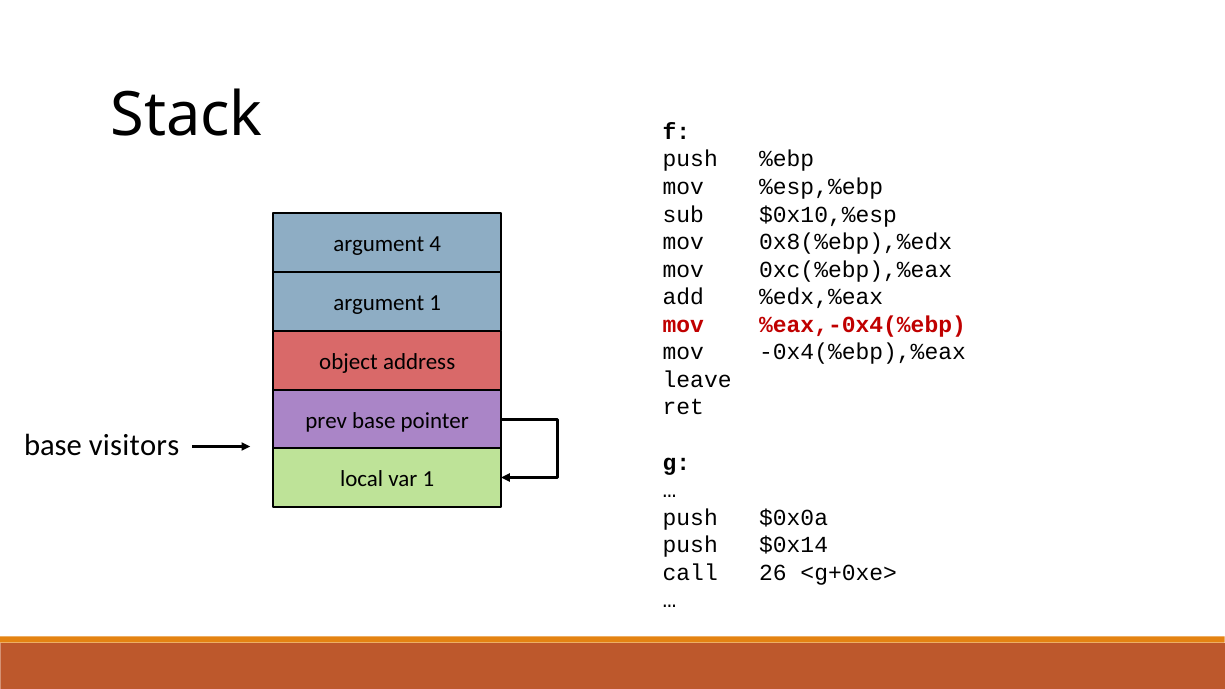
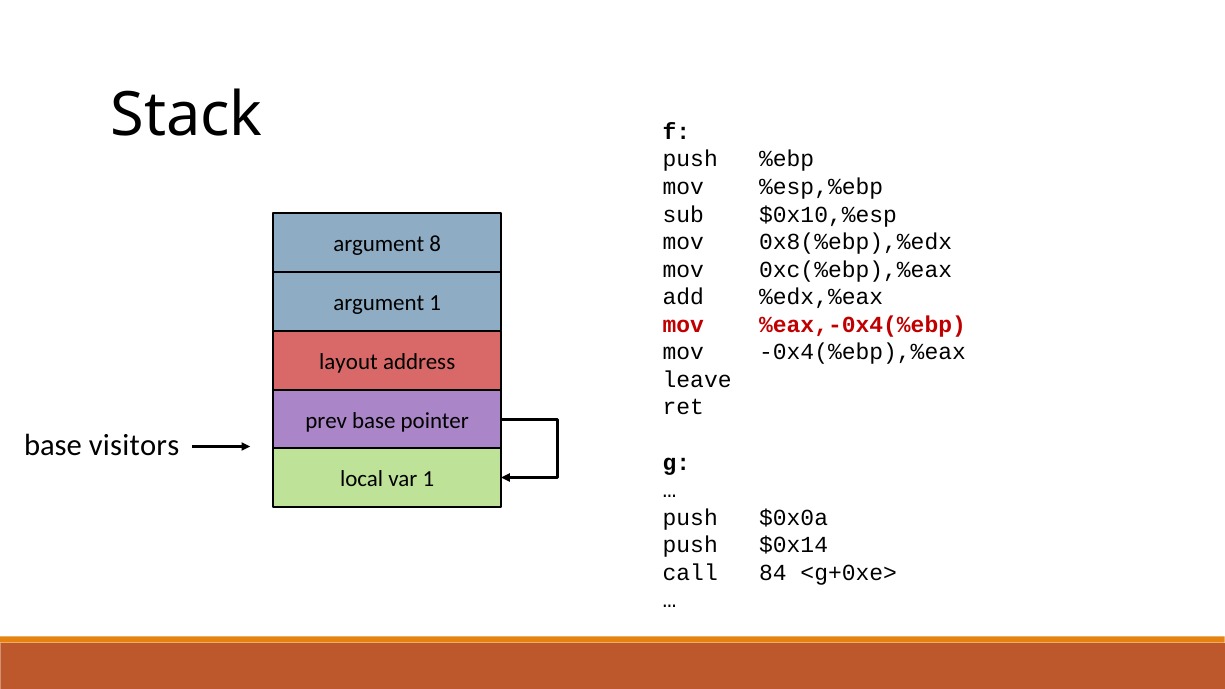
4: 4 -> 8
object: object -> layout
26: 26 -> 84
